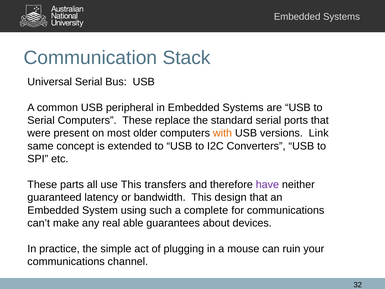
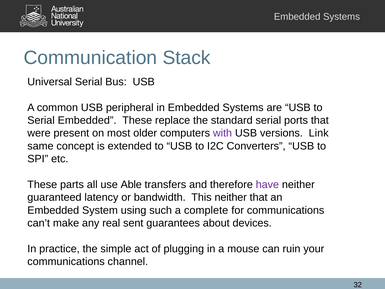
Serial Computers: Computers -> Embedded
with colour: orange -> purple
use This: This -> Able
This design: design -> neither
able: able -> sent
